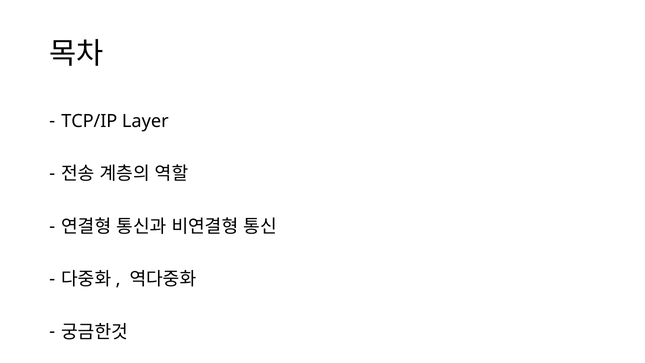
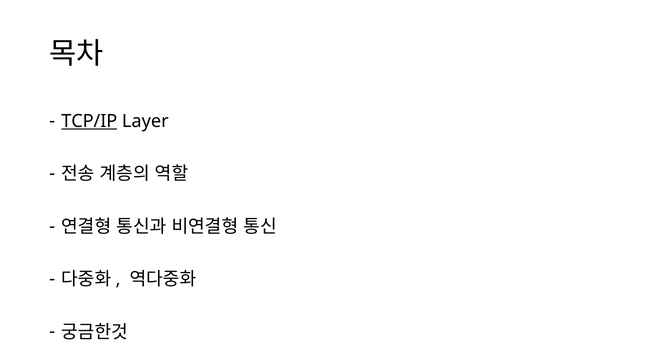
TCP/IP underline: none -> present
